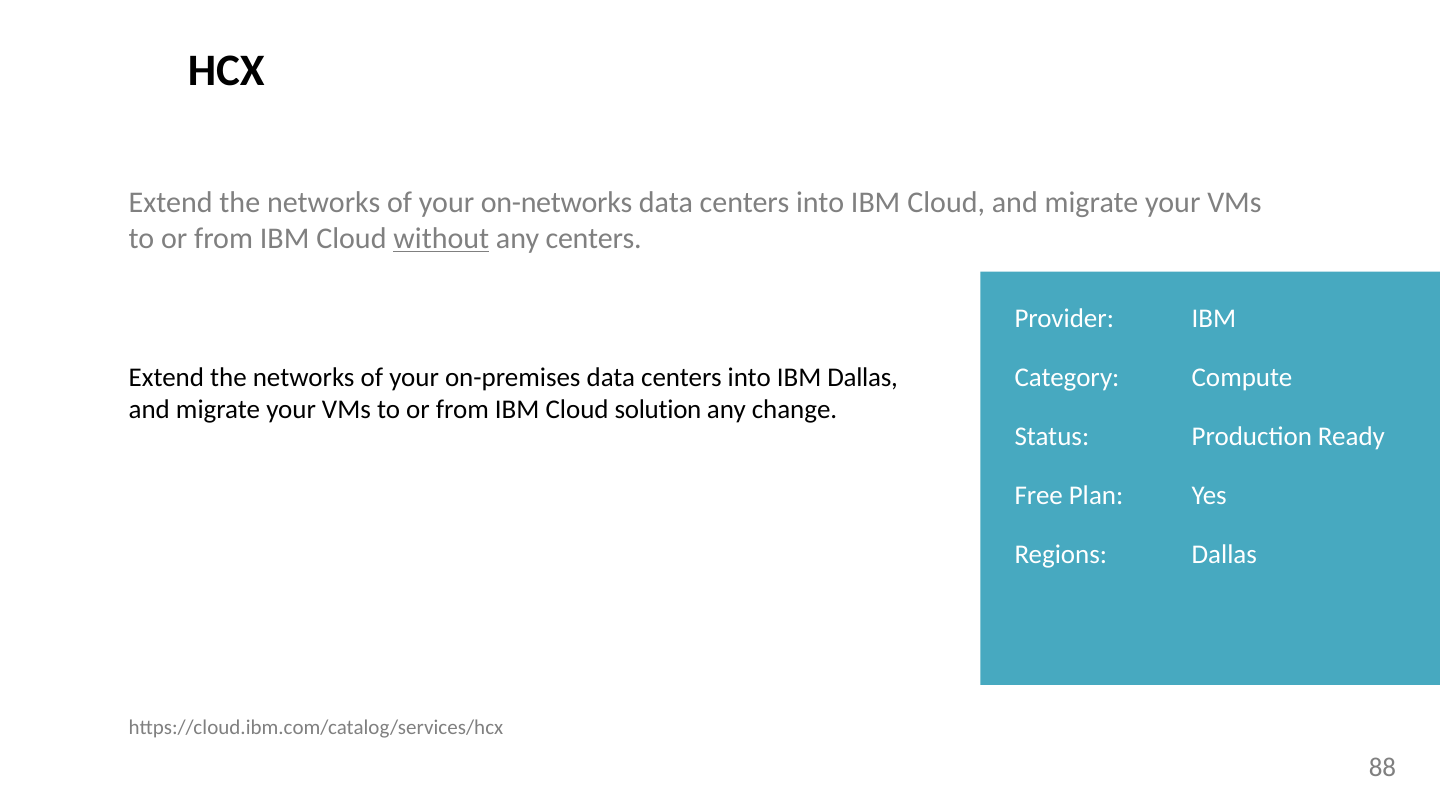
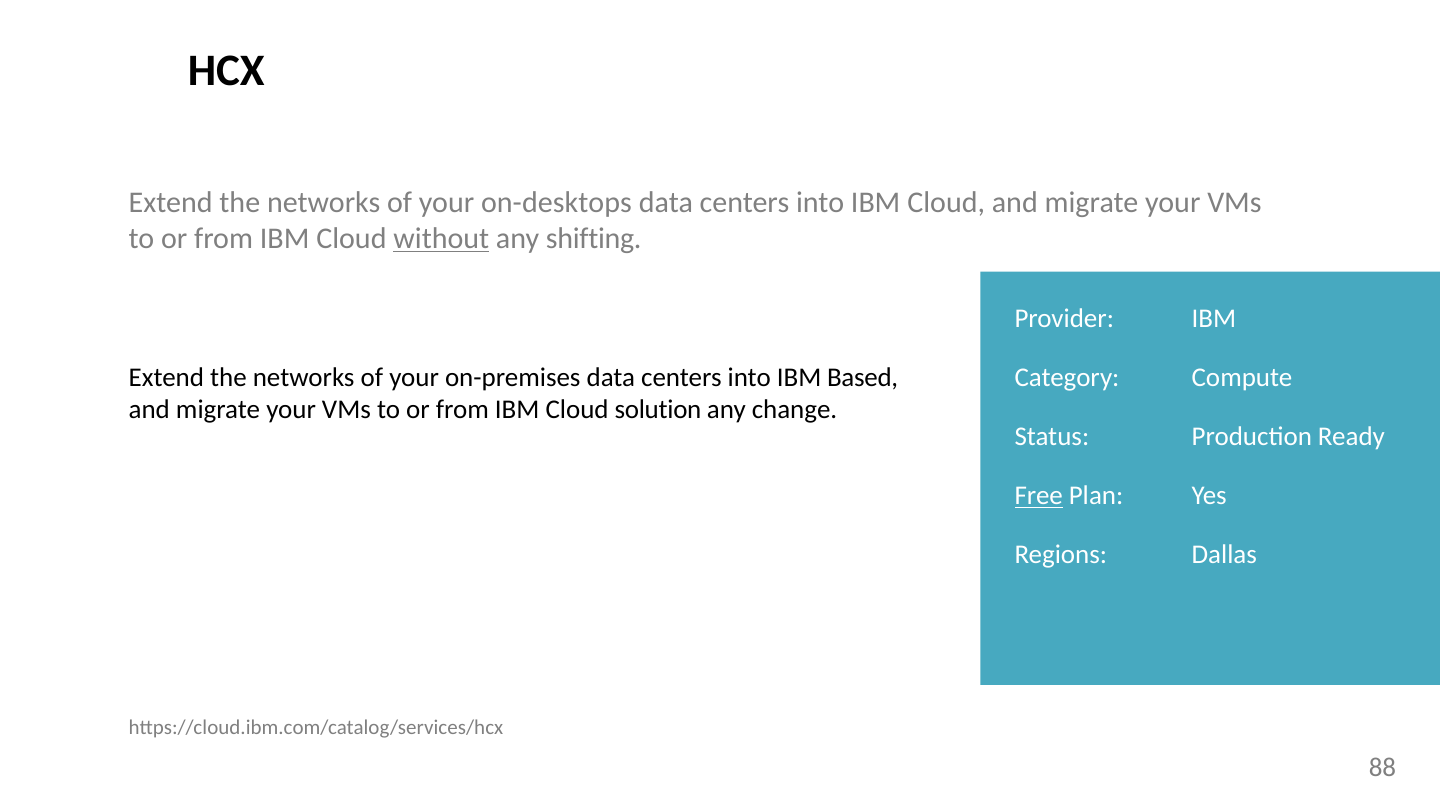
on-networks: on-networks -> on-desktops
any centers: centers -> shifting
IBM Dallas: Dallas -> Based
Free underline: none -> present
